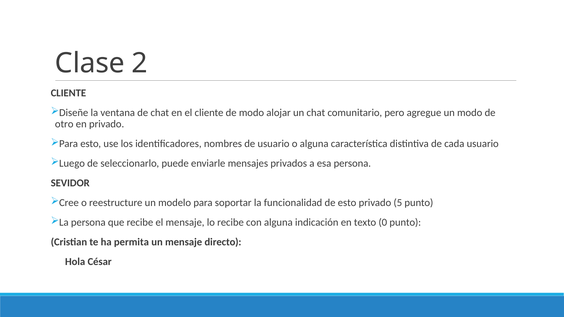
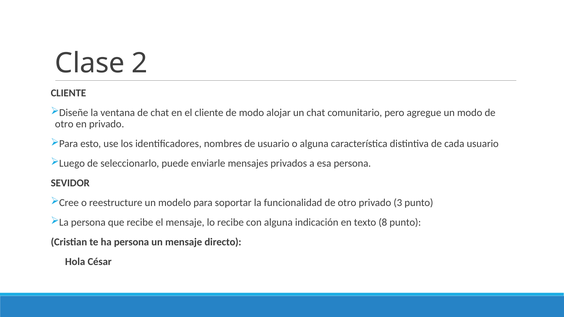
funcionalidad de esto: esto -> otro
5: 5 -> 3
0: 0 -> 8
ha permita: permita -> persona
